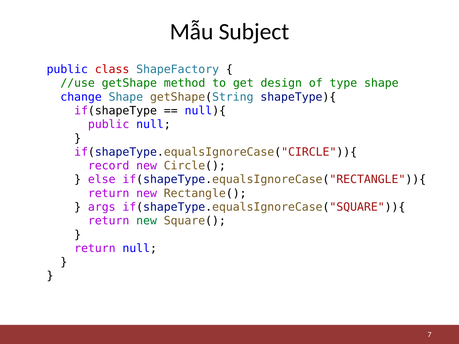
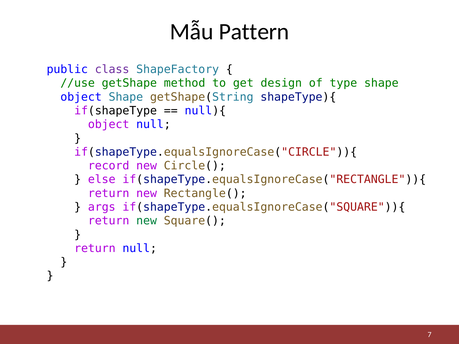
Subject: Subject -> Pattern
class colour: red -> purple
change at (81, 97): change -> object
public at (109, 125): public -> object
